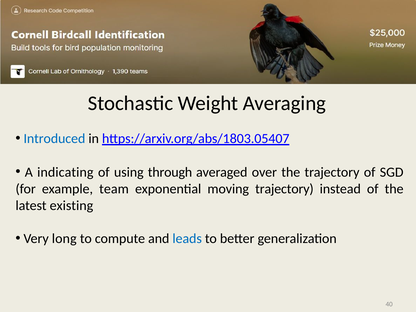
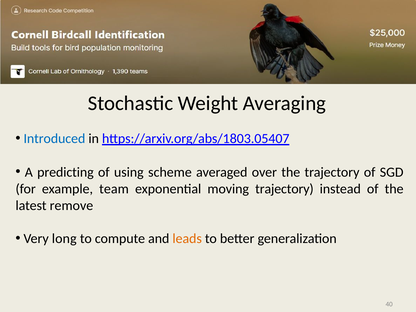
indicating: indicating -> predicting
through: through -> scheme
existing: existing -> remove
leads colour: blue -> orange
